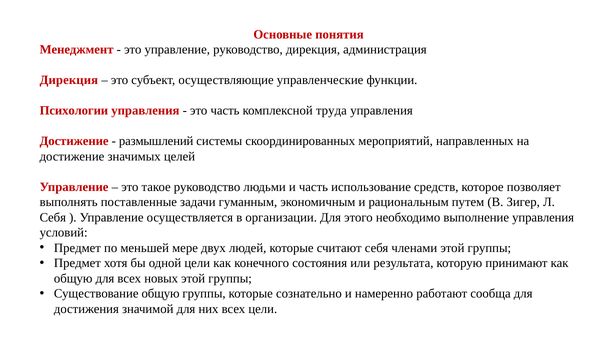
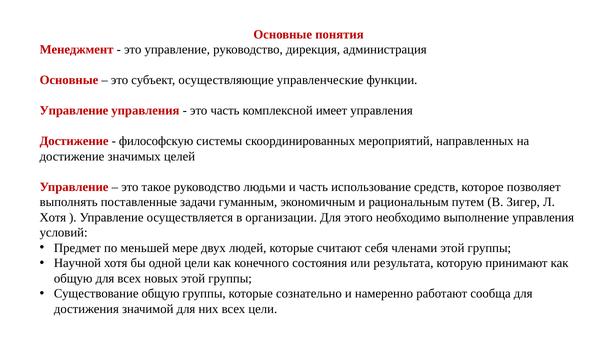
Дирекция at (69, 80): Дирекция -> Основные
Психологии at (74, 111): Психологии -> Управление
труда: труда -> имеет
размышлений: размышлений -> философскую
Себя at (53, 218): Себя -> Хотя
Предмет at (77, 263): Предмет -> Научной
